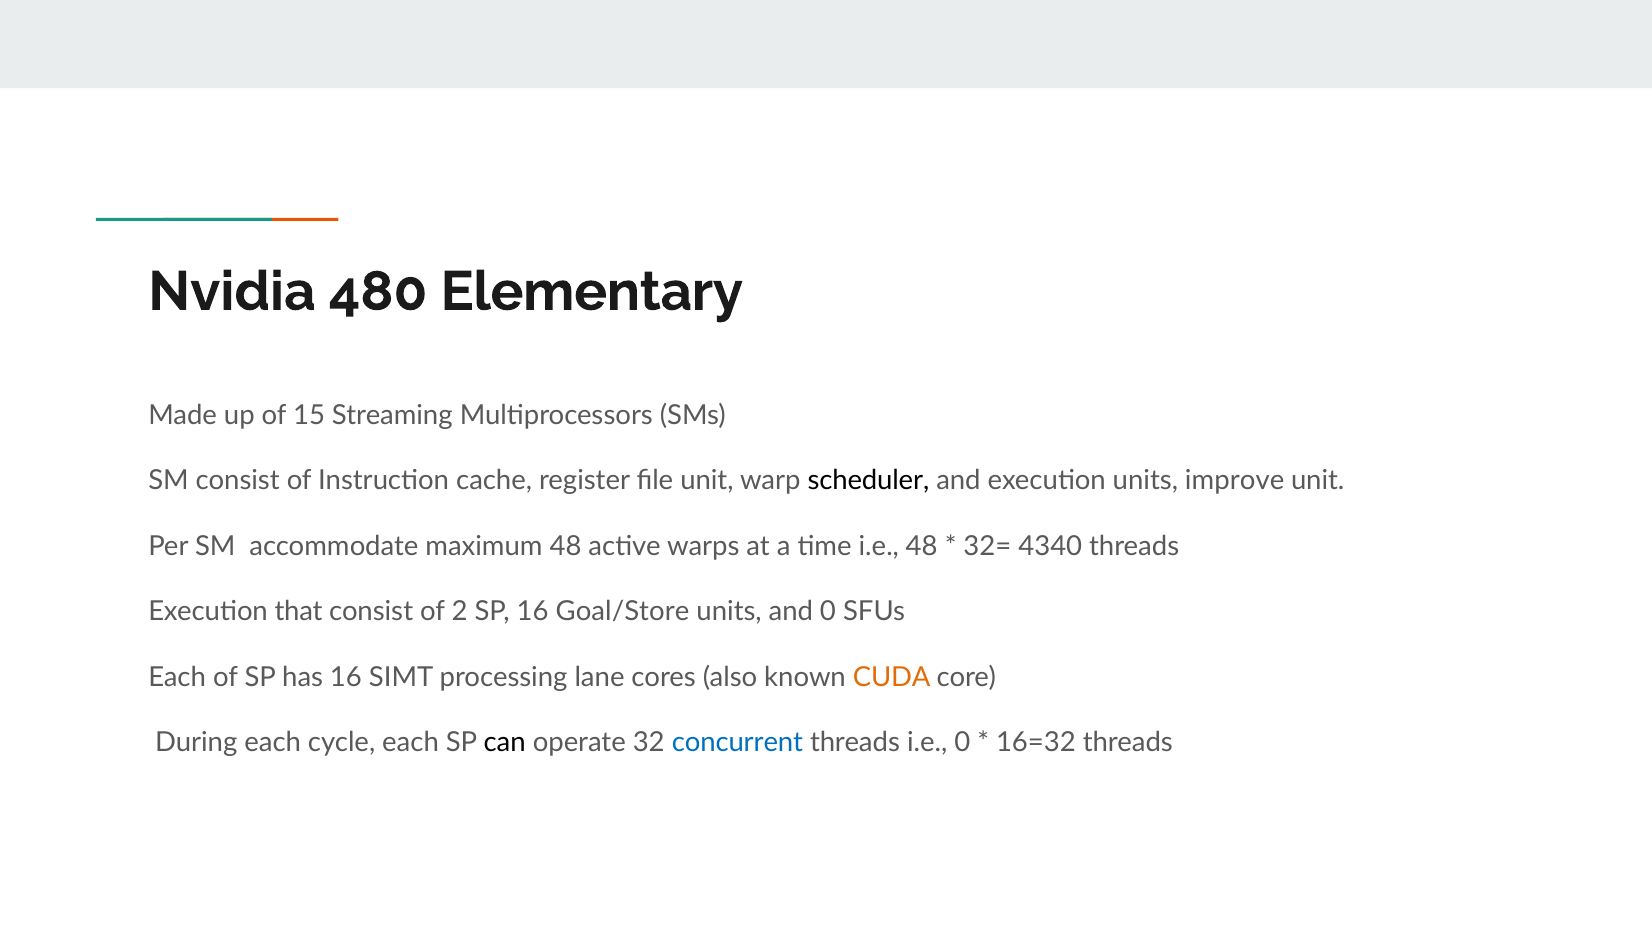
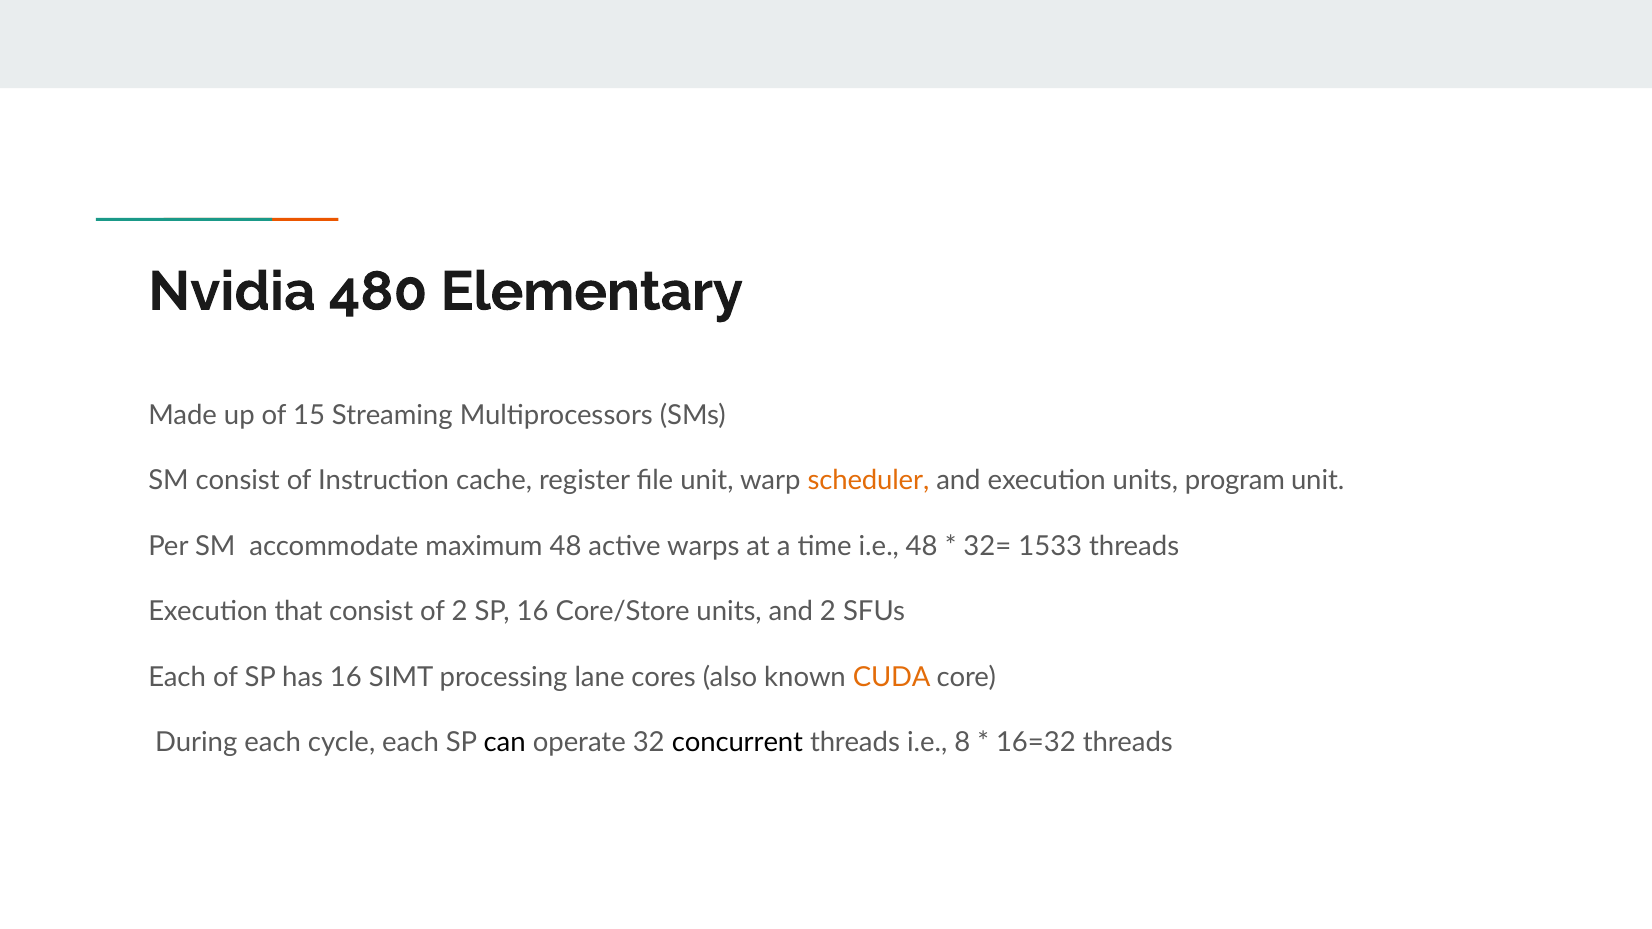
scheduler colour: black -> orange
improve: improve -> program
4340: 4340 -> 1533
Goal/Store: Goal/Store -> Core/Store
and 0: 0 -> 2
concurrent colour: blue -> black
i.e 0: 0 -> 8
